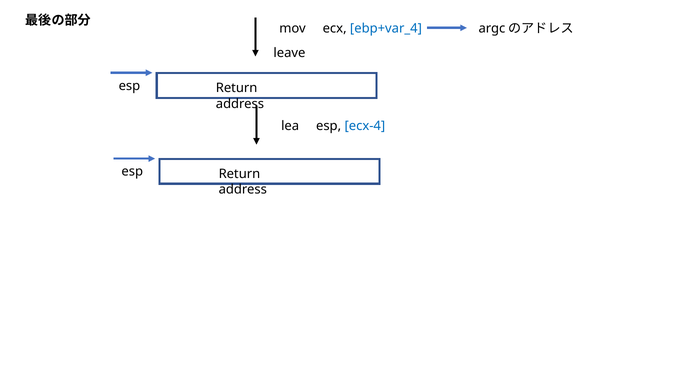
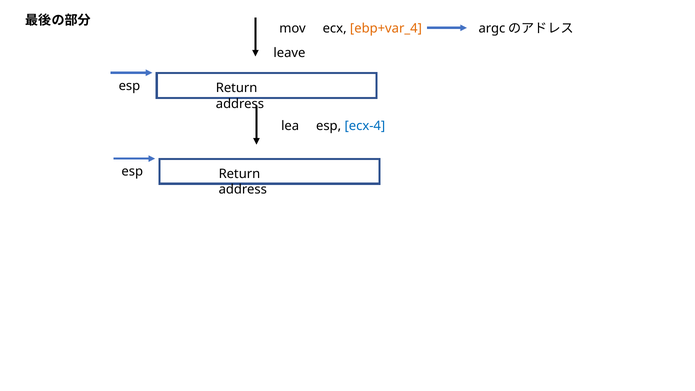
ebp+var_4 colour: blue -> orange
